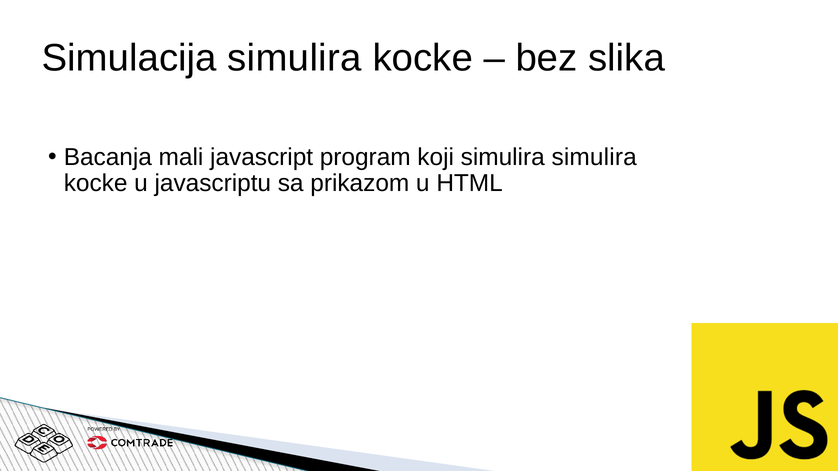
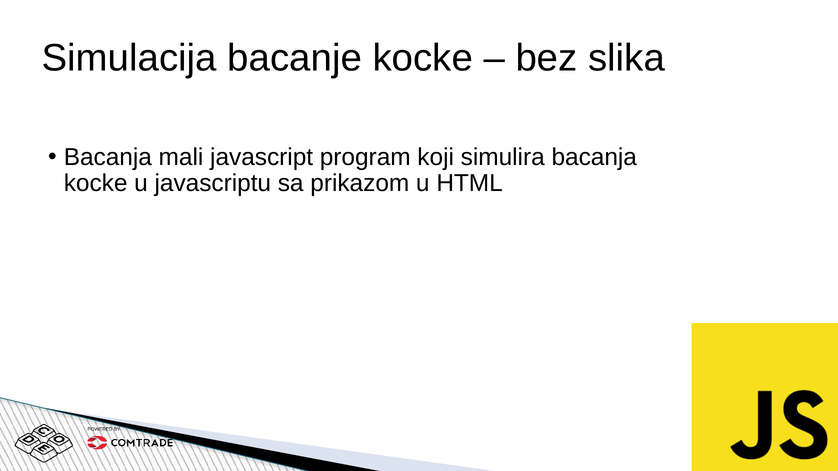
Simulacija simulira: simulira -> bacanje
simulira simulira: simulira -> bacanja
